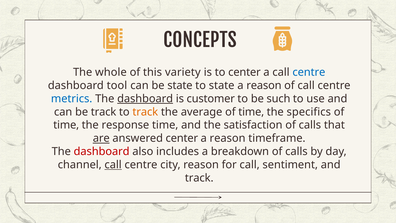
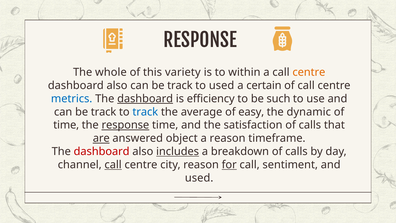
CONCEPTS at (200, 41): CONCEPTS -> RESPONSE
to center: center -> within
centre at (309, 72) colour: blue -> orange
tool at (117, 85): tool -> also
state at (180, 85): state -> track
to state: state -> used
reason at (264, 85): reason -> certain
customer: customer -> efficiency
track at (145, 112) colour: orange -> blue
time at (251, 112): time -> easy
specifics: specifics -> dynamic
response at (125, 125) underline: none -> present
answered center: center -> object
includes underline: none -> present
for underline: none -> present
track at (199, 178): track -> used
